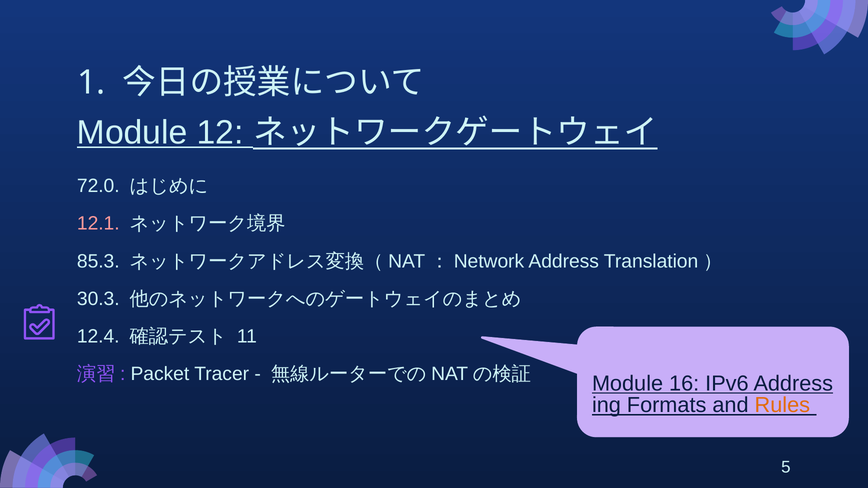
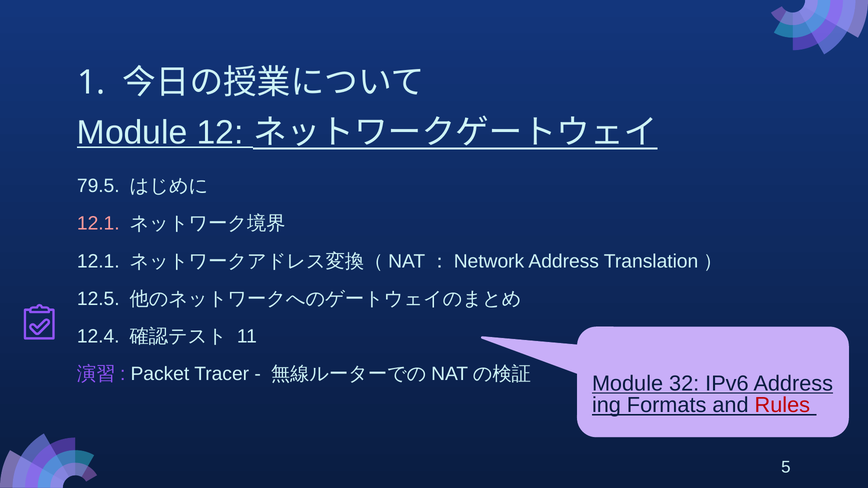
72.0: 72.0 -> 79.5
85.3 at (98, 261): 85.3 -> 12.1
30.3: 30.3 -> 12.5
16: 16 -> 32
Rules colour: orange -> red
